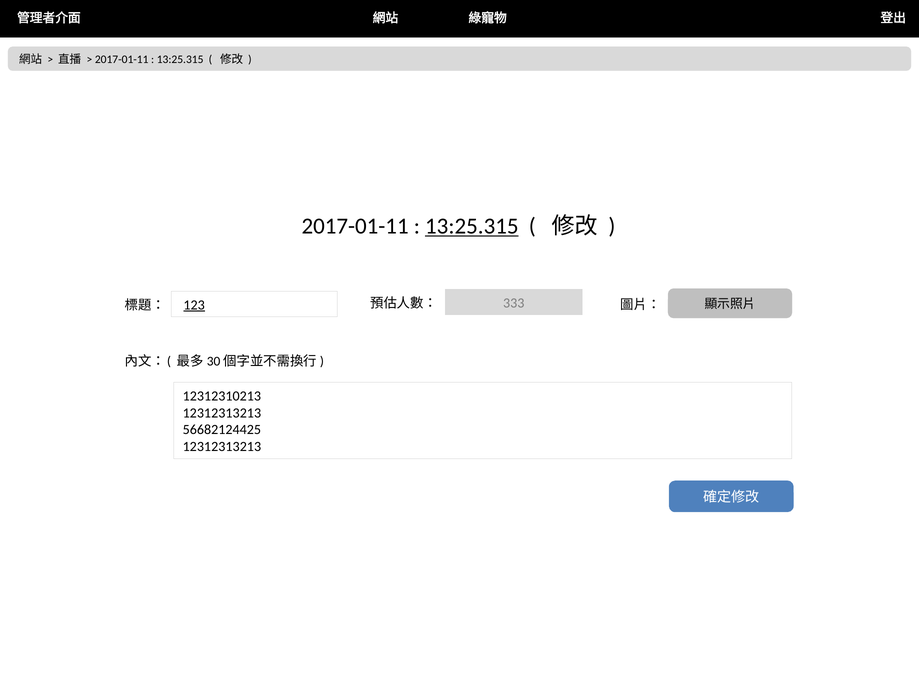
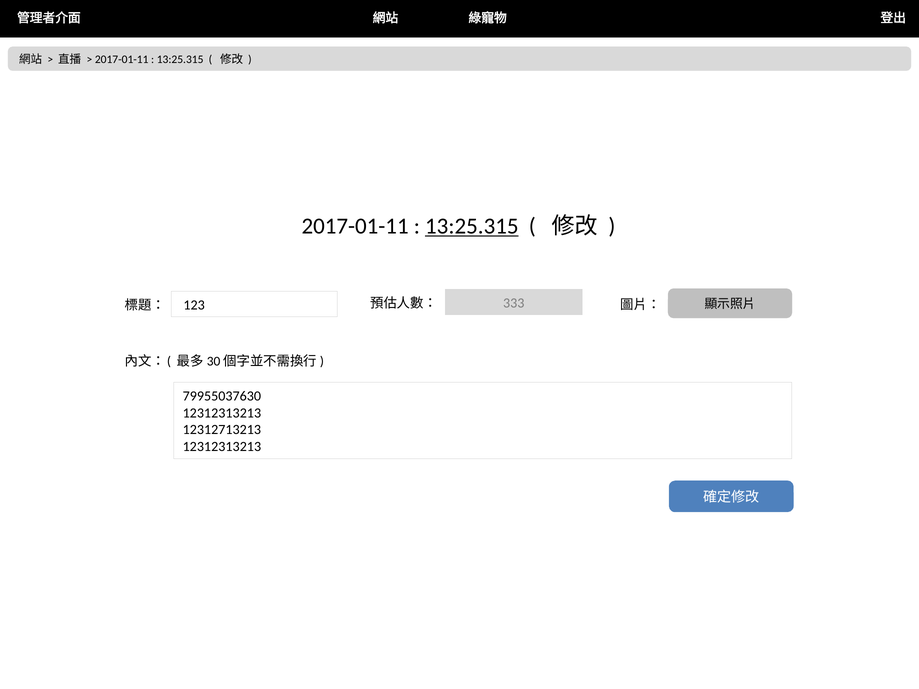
123 underline: present -> none
12312310213: 12312310213 -> 79955037630
56682124425: 56682124425 -> 12312713213
